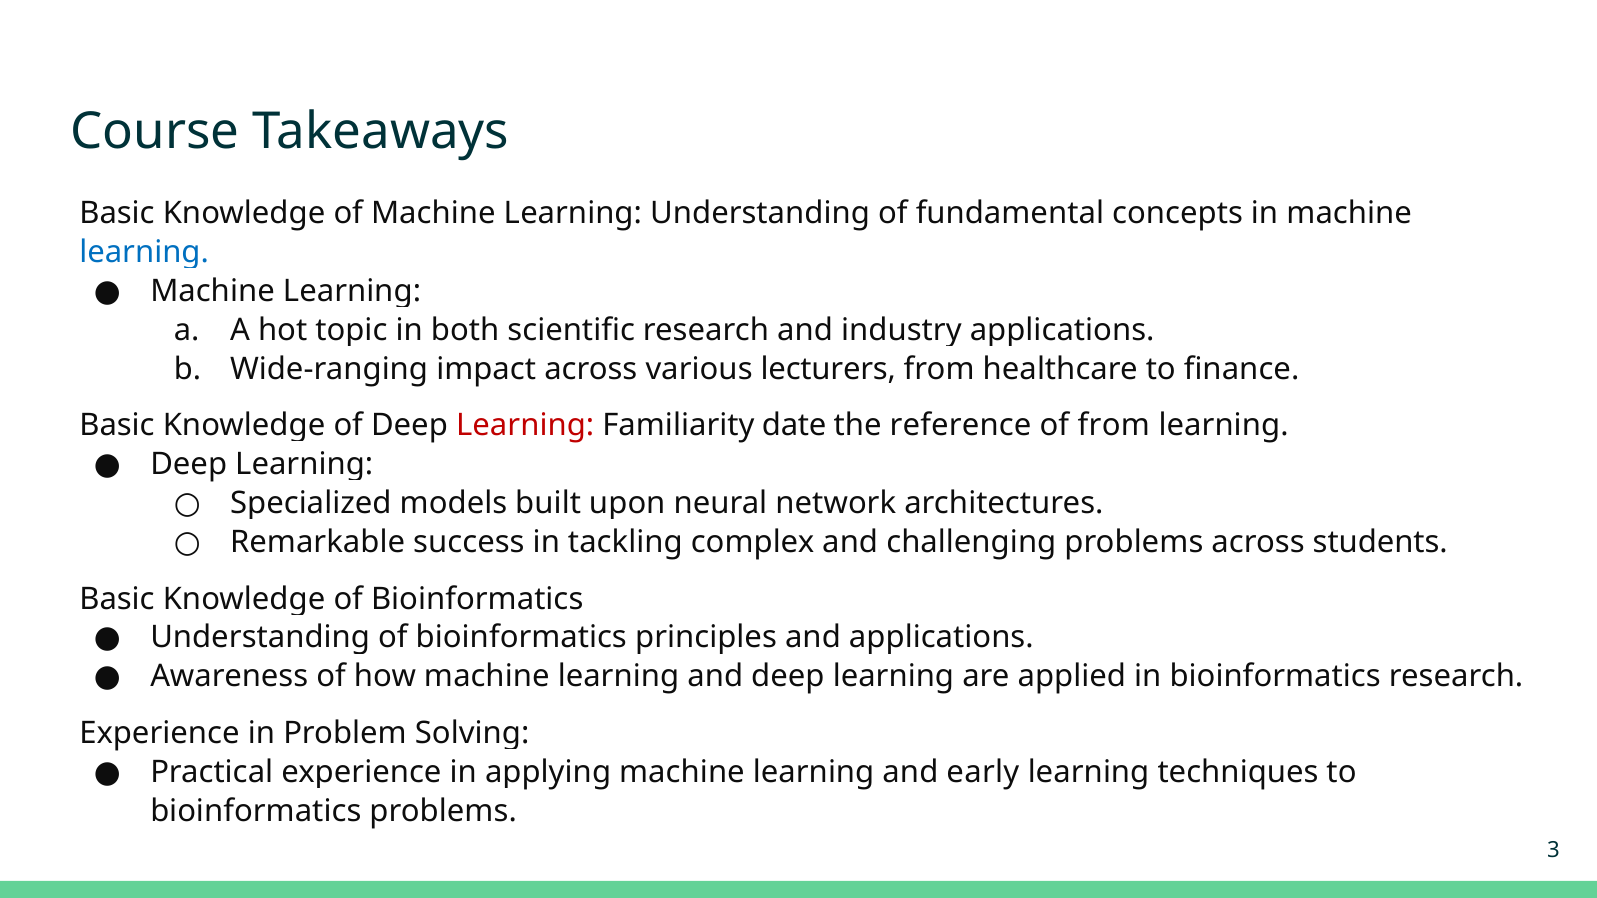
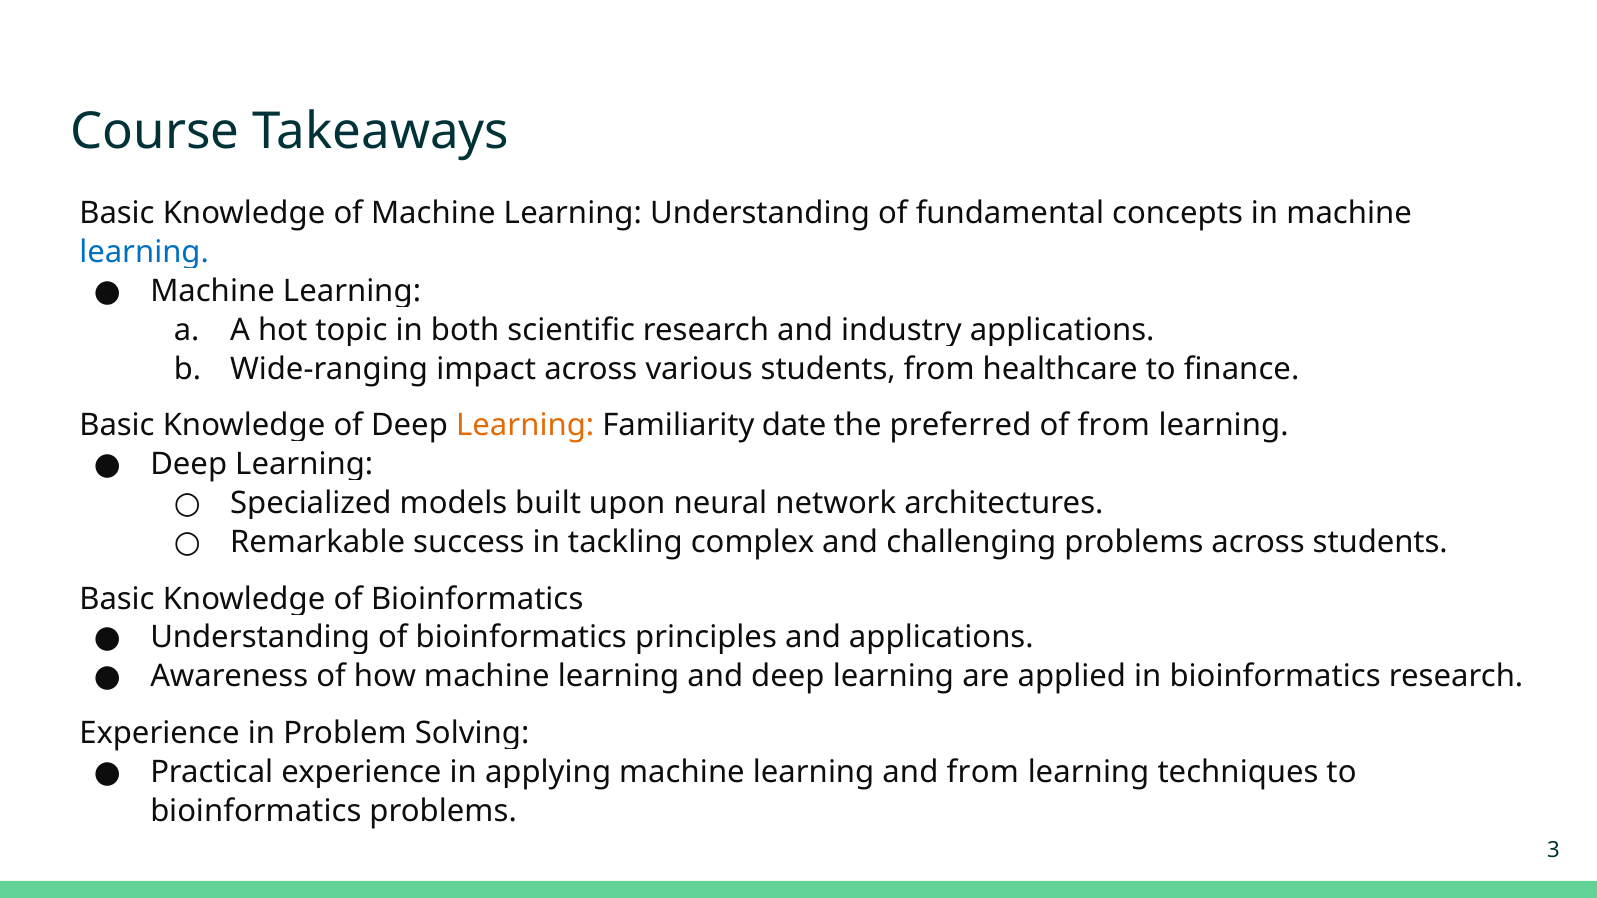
various lecturers: lecturers -> students
Learning at (525, 426) colour: red -> orange
reference: reference -> preferred
and early: early -> from
